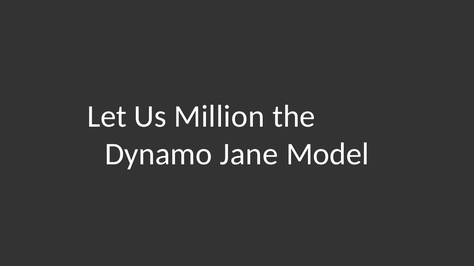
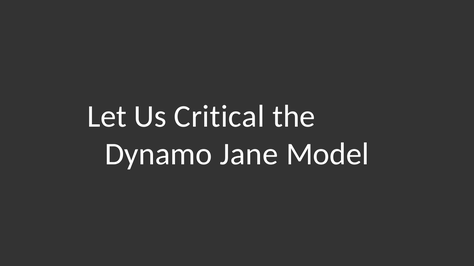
Million: Million -> Critical
